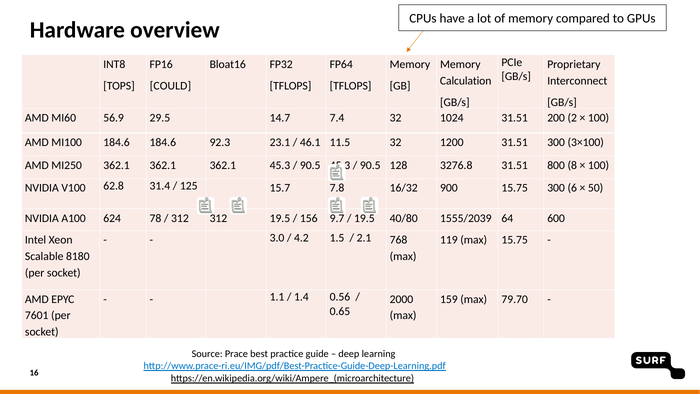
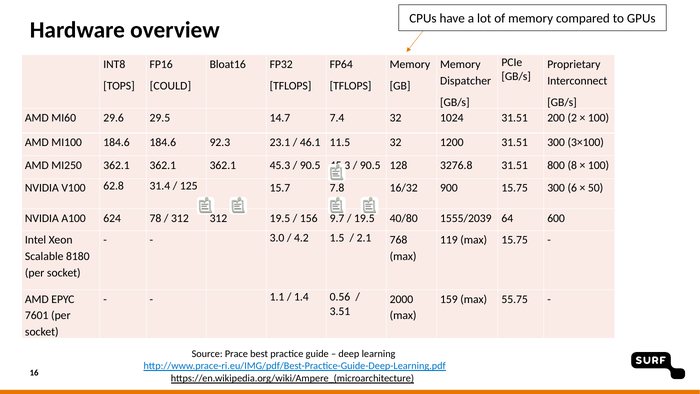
Calculation: Calculation -> Dispatcher
56.9: 56.9 -> 29.6
79.70: 79.70 -> 55.75
0.65: 0.65 -> 3.51
